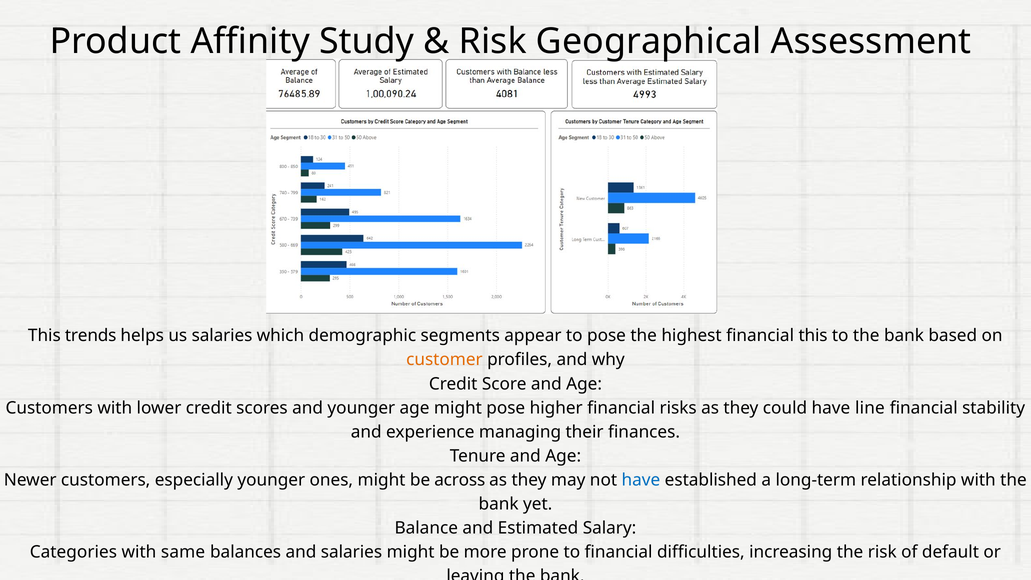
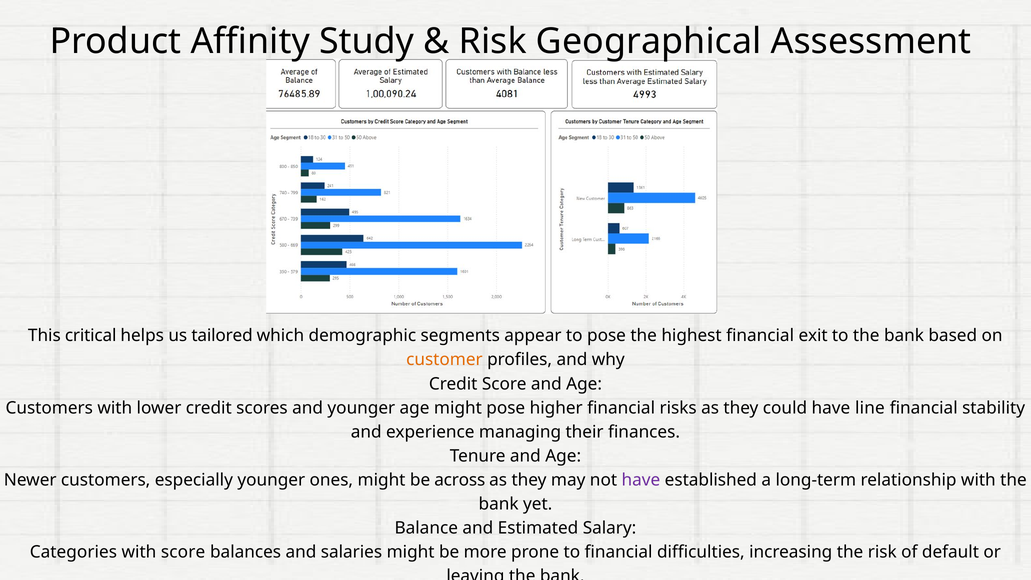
trends: trends -> critical
us salaries: salaries -> tailored
financial this: this -> exit
have at (641, 480) colour: blue -> purple
with same: same -> score
